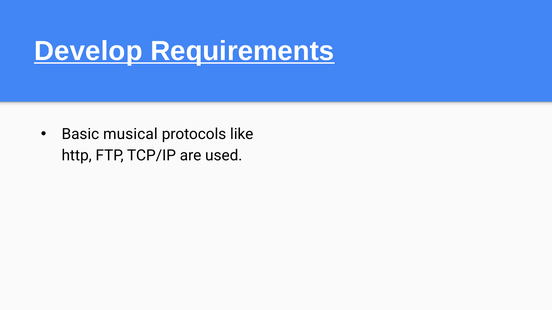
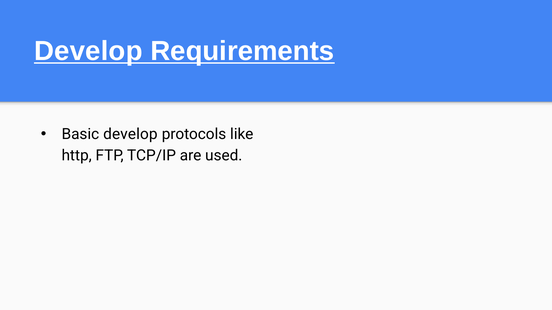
Basic musical: musical -> develop
